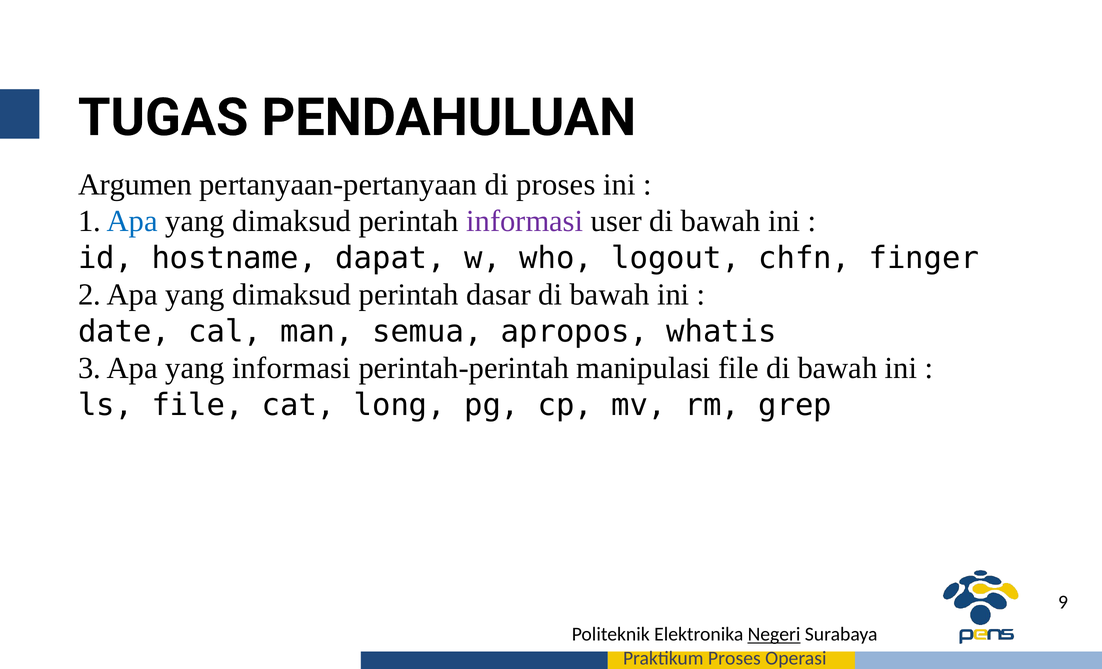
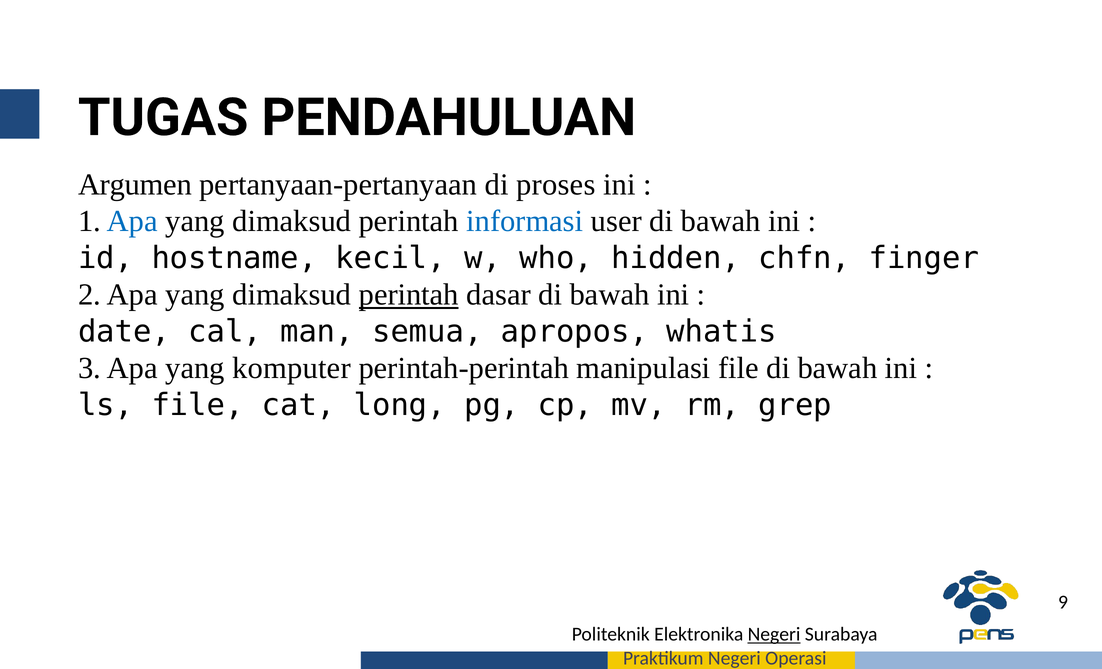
informasi at (525, 221) colour: purple -> blue
dapat: dapat -> kecil
logout: logout -> hidden
perintah at (409, 295) underline: none -> present
yang informasi: informasi -> komputer
Praktikum Proses: Proses -> Negeri
